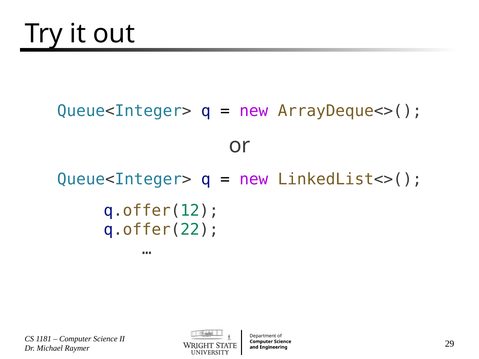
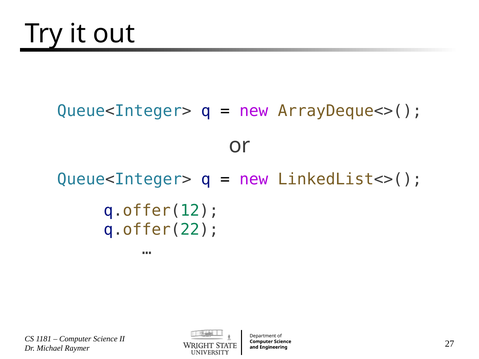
29: 29 -> 27
